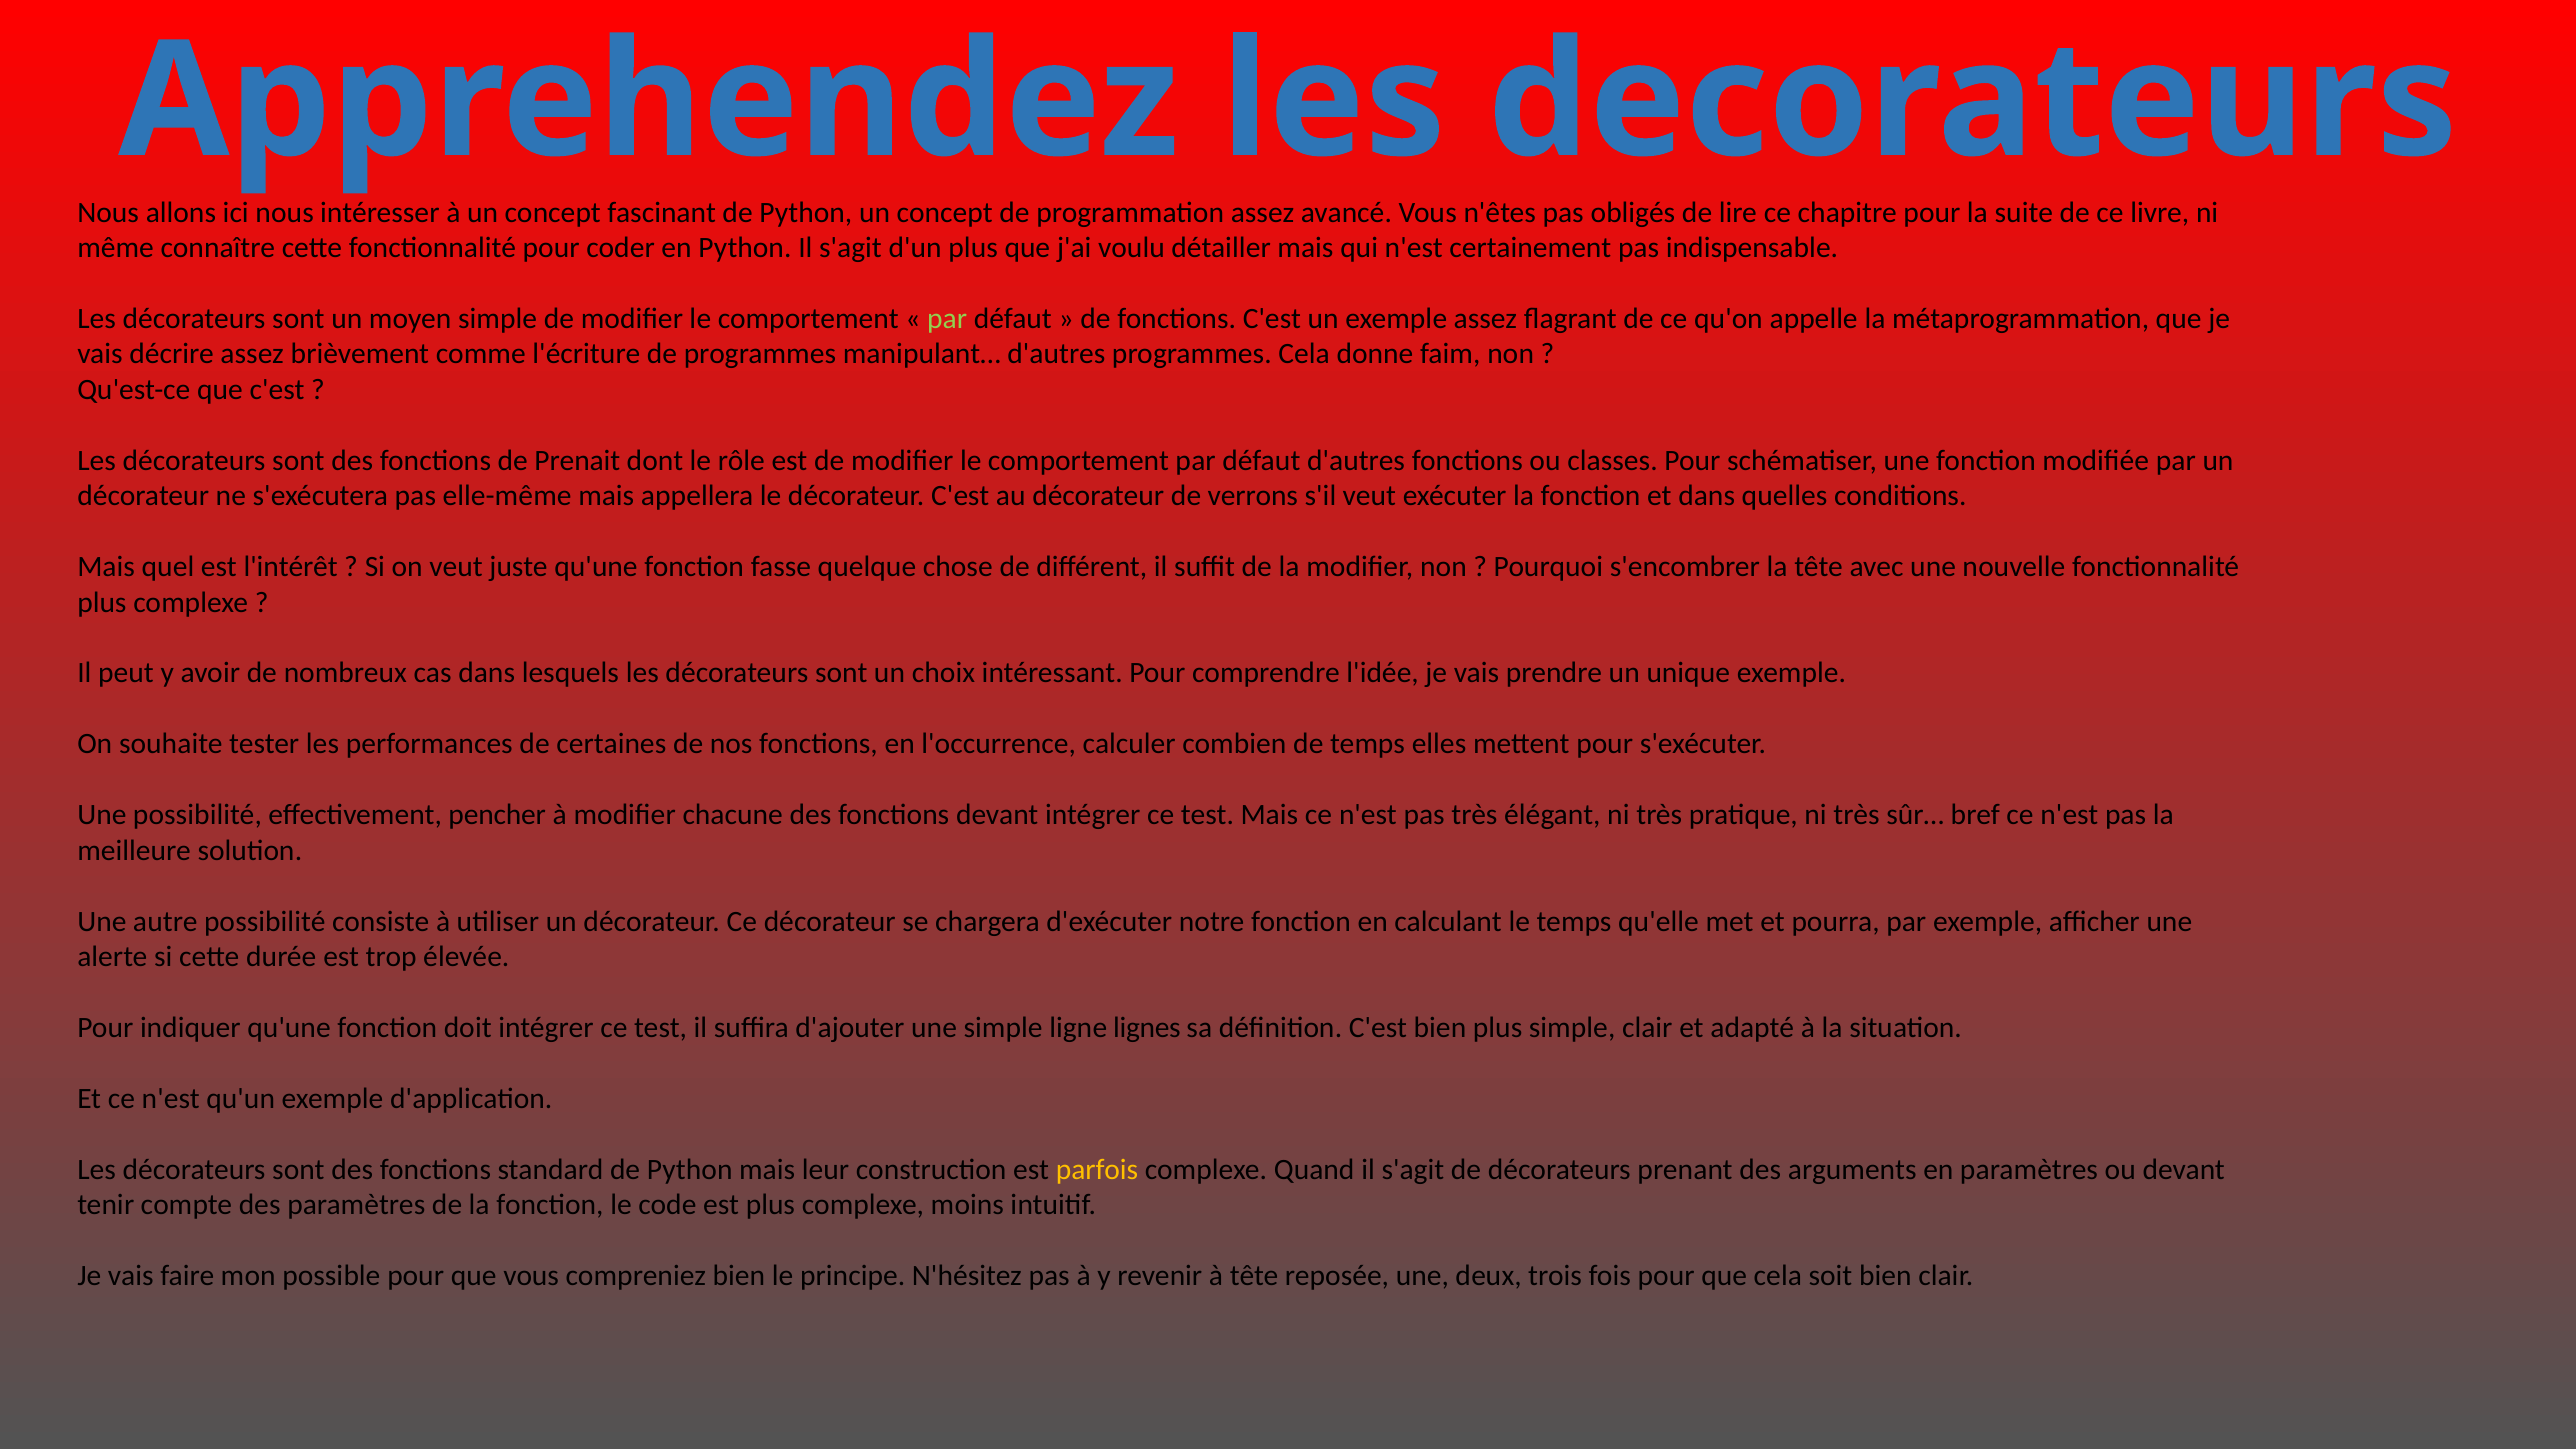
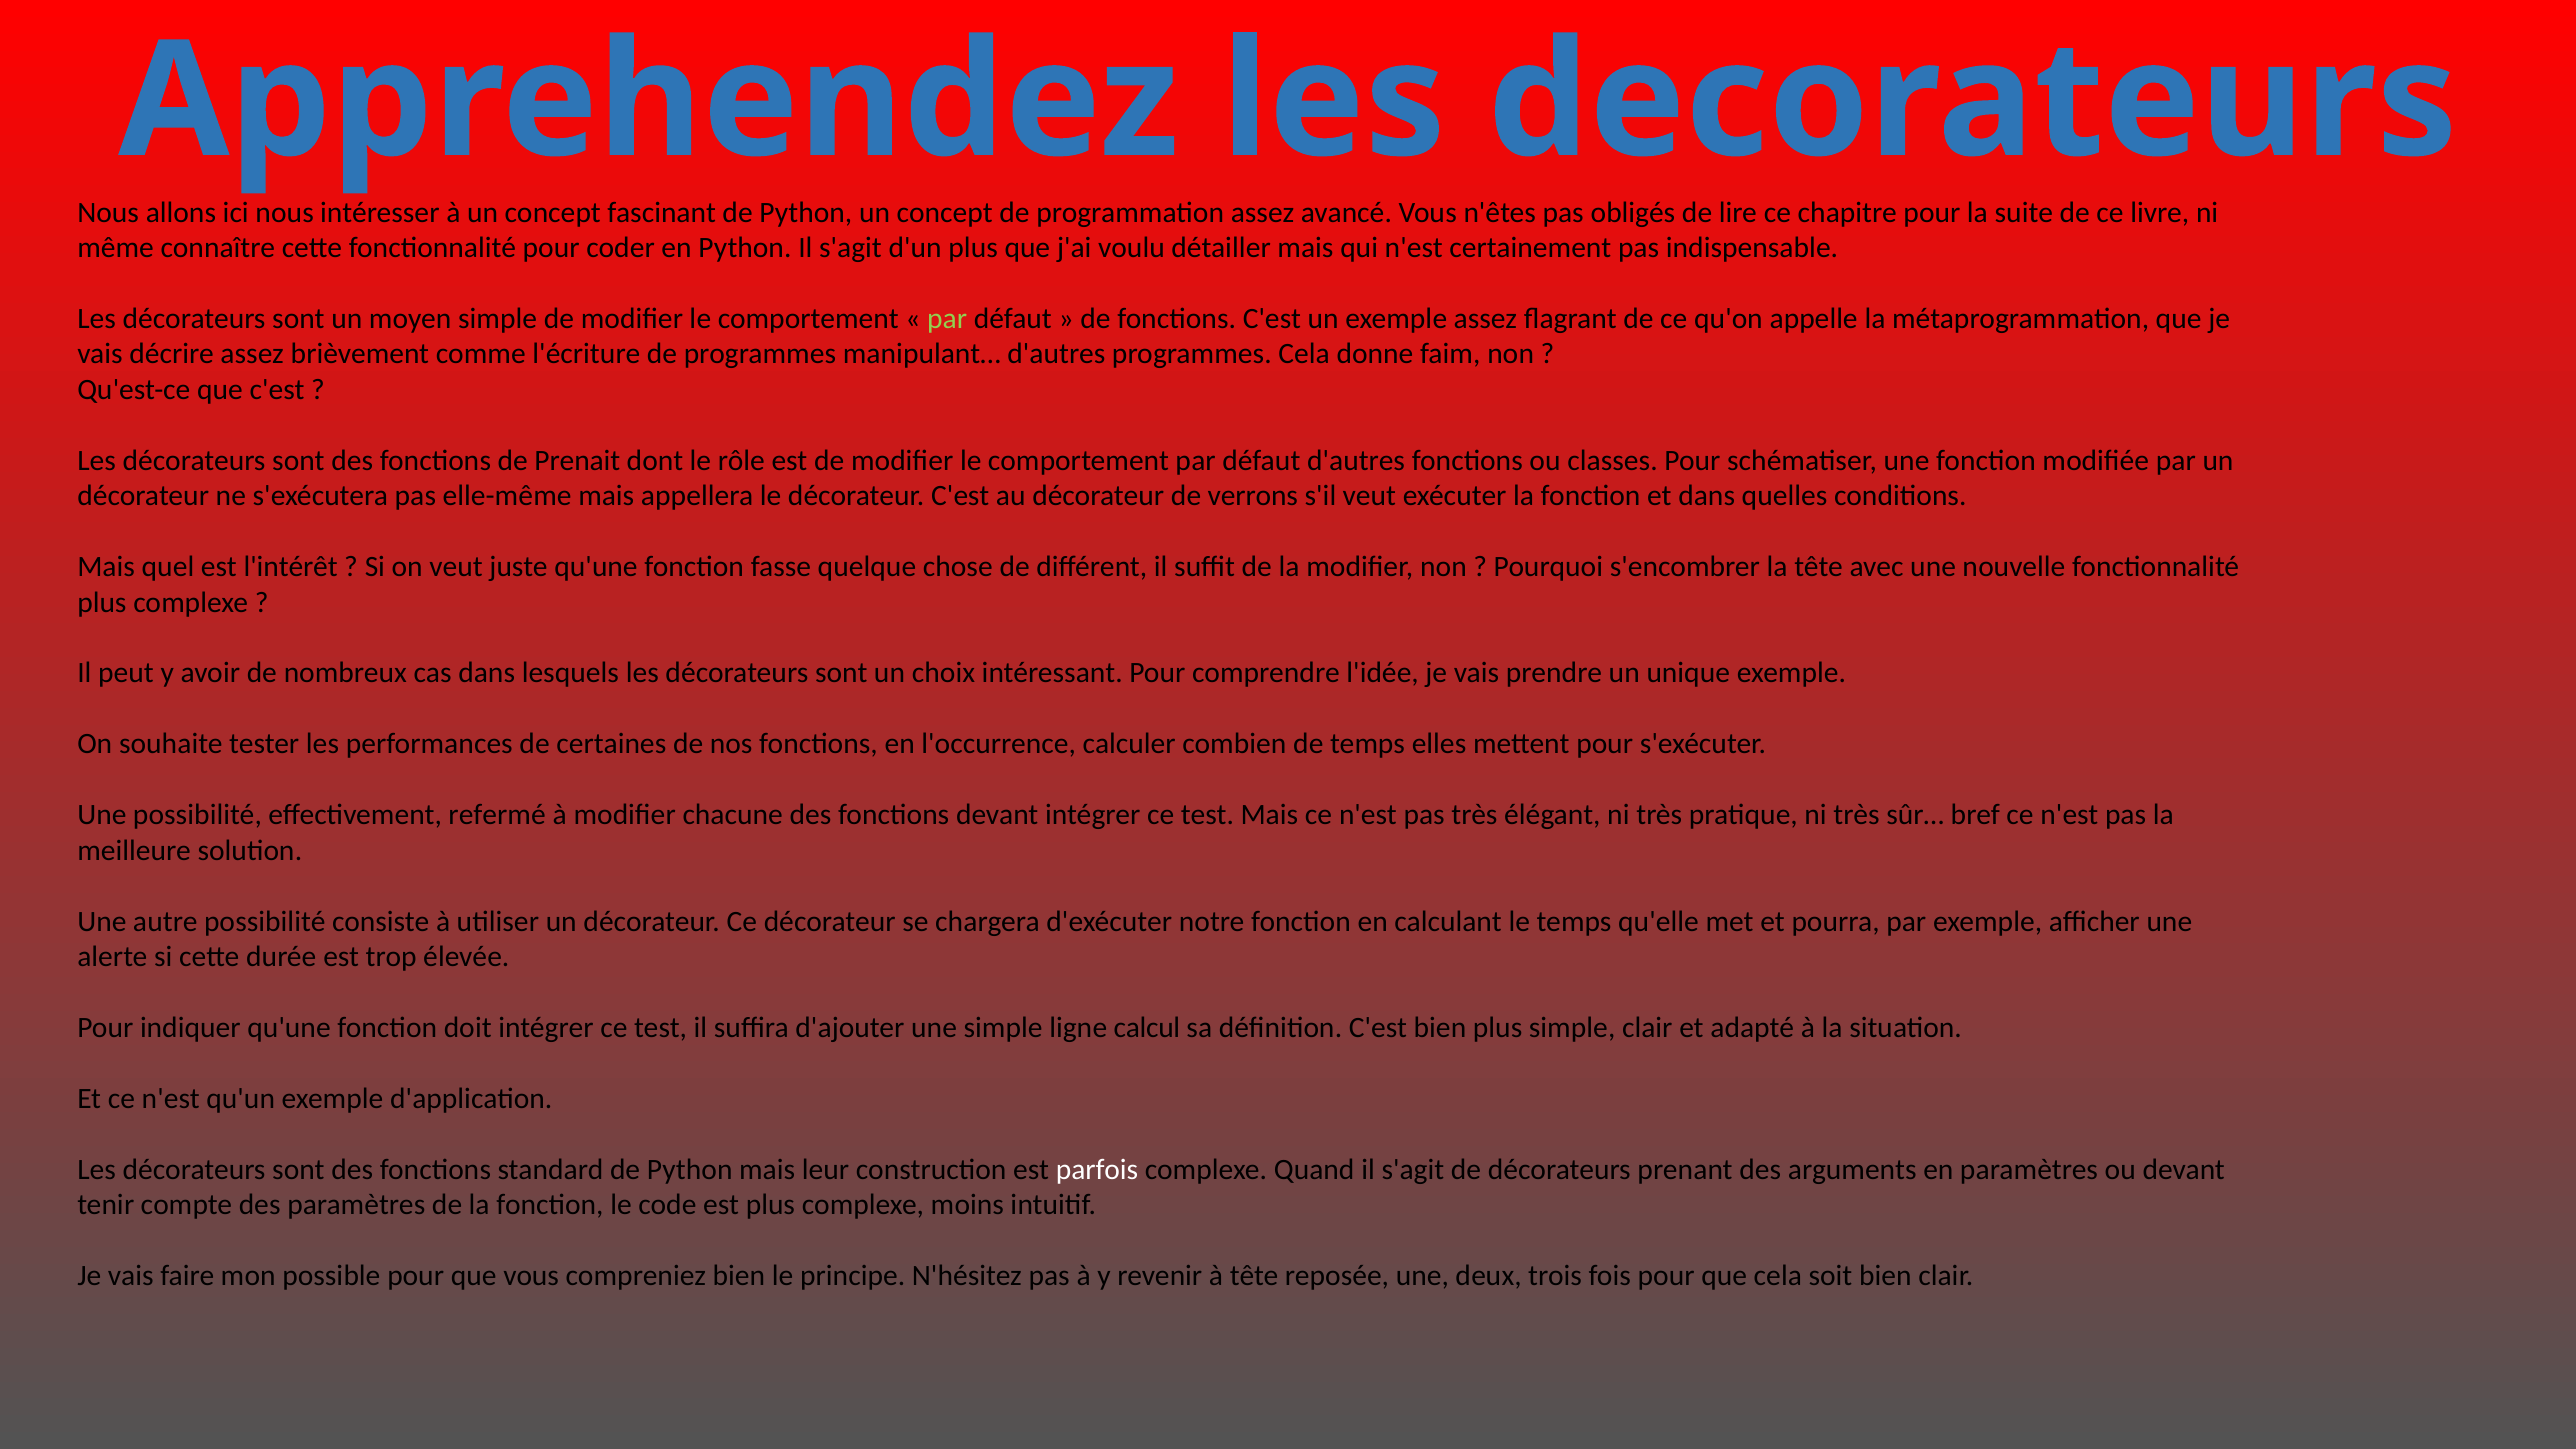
pencher: pencher -> refermé
lignes: lignes -> calcul
parfois colour: yellow -> white
